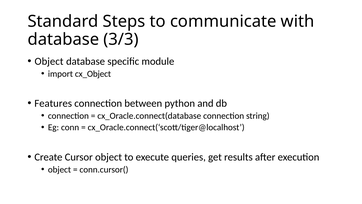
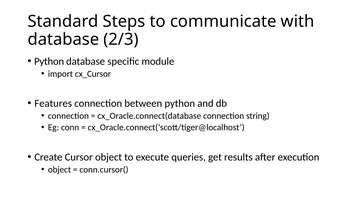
3/3: 3/3 -> 2/3
Object at (49, 61): Object -> Python
cx_Object: cx_Object -> cx_Cursor
